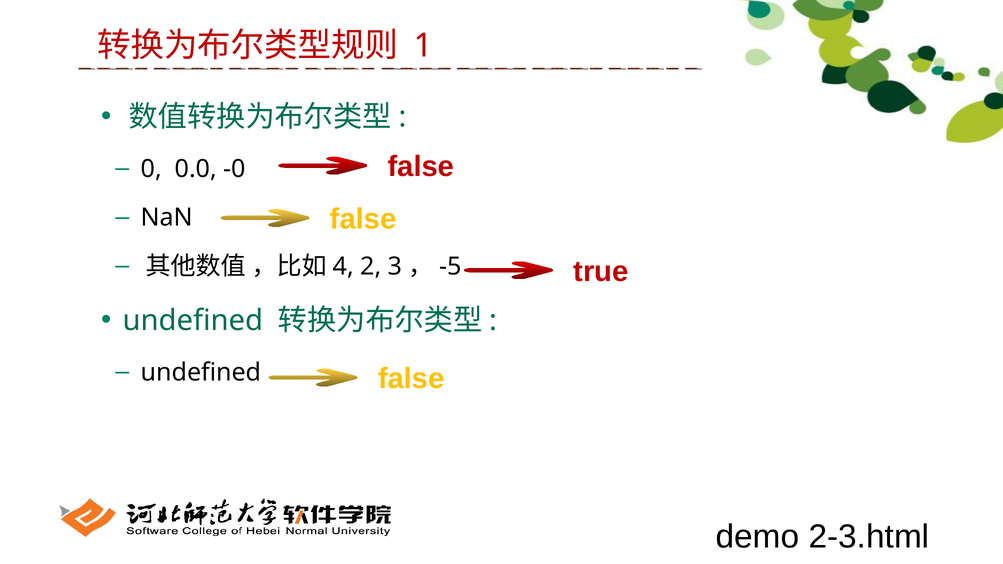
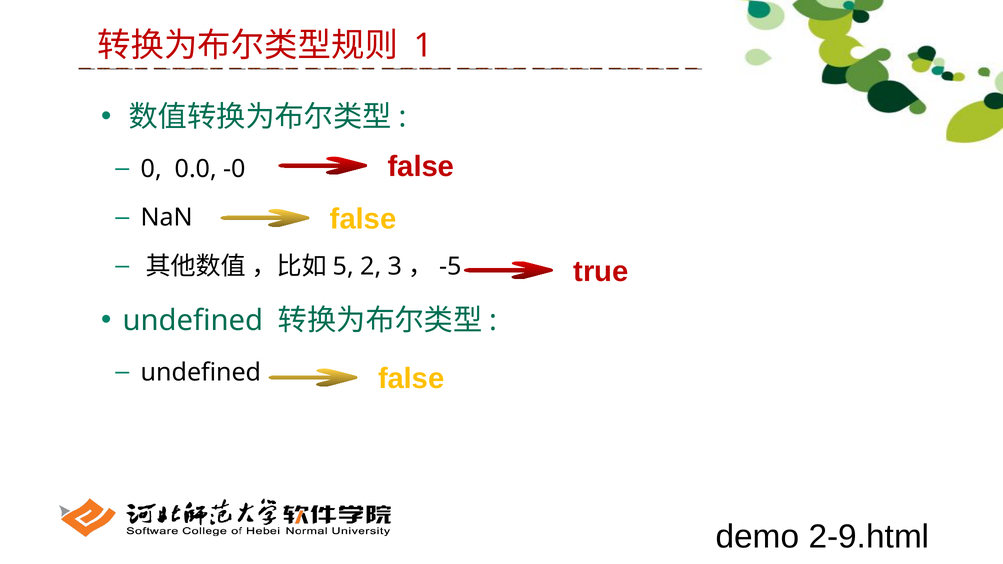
4: 4 -> 5
2-3.html: 2-3.html -> 2-9.html
